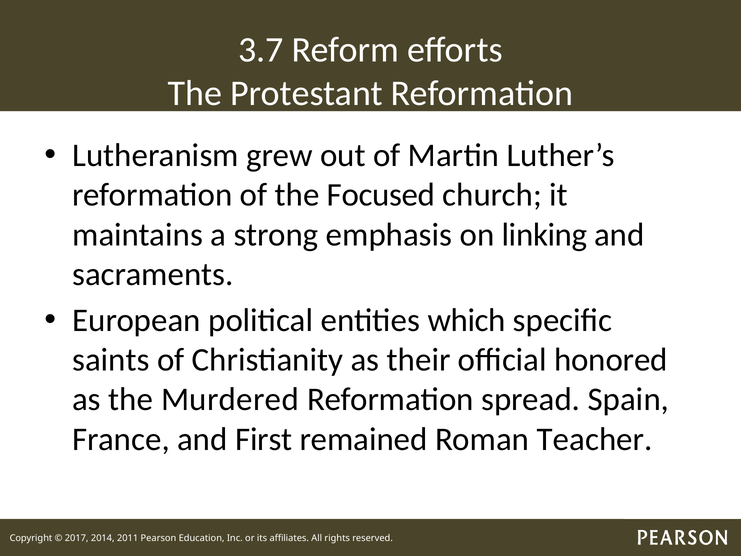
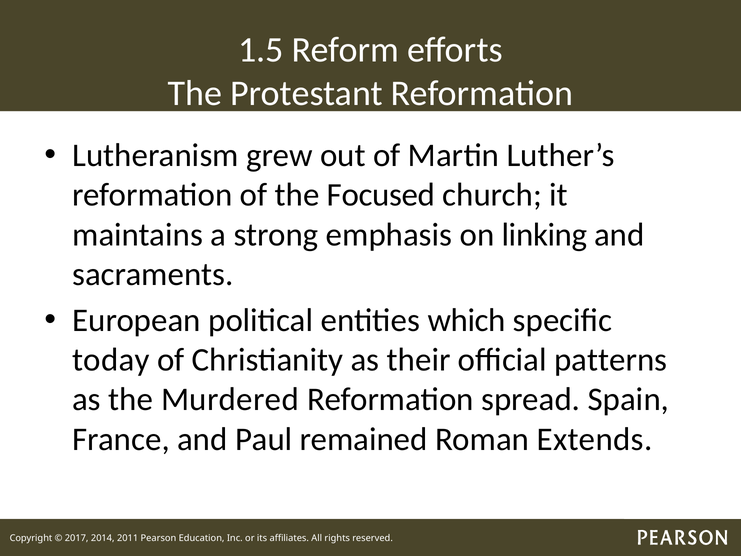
3.7: 3.7 -> 1.5
saints: saints -> today
honored: honored -> patterns
First: First -> Paul
Teacher: Teacher -> Extends
